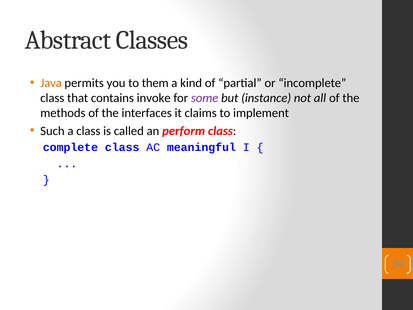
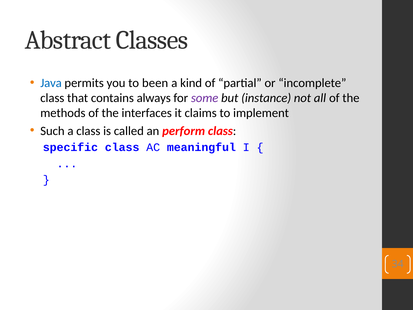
Java colour: orange -> blue
them: them -> been
invoke: invoke -> always
complete: complete -> specific
